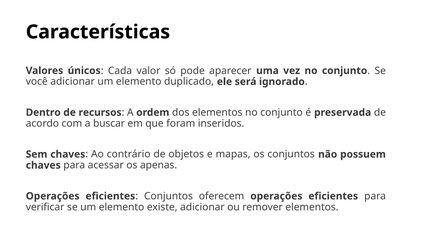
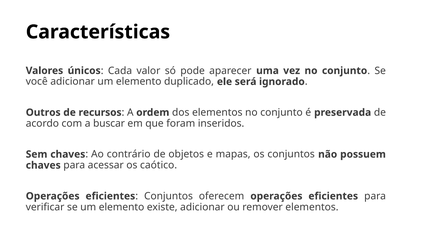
Dentro: Dentro -> Outros
apenas: apenas -> caótico
